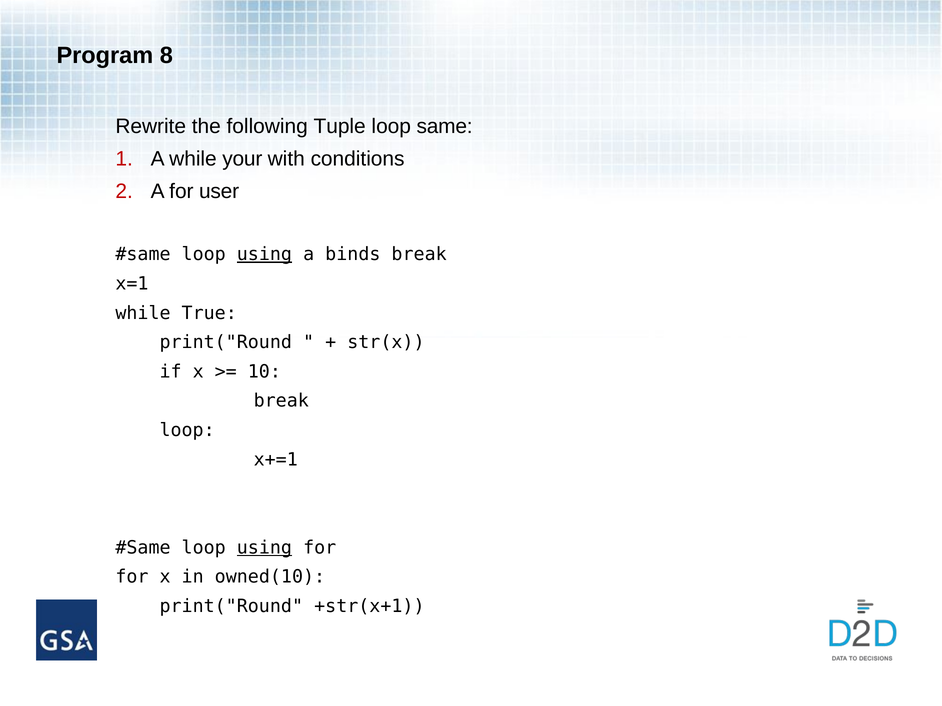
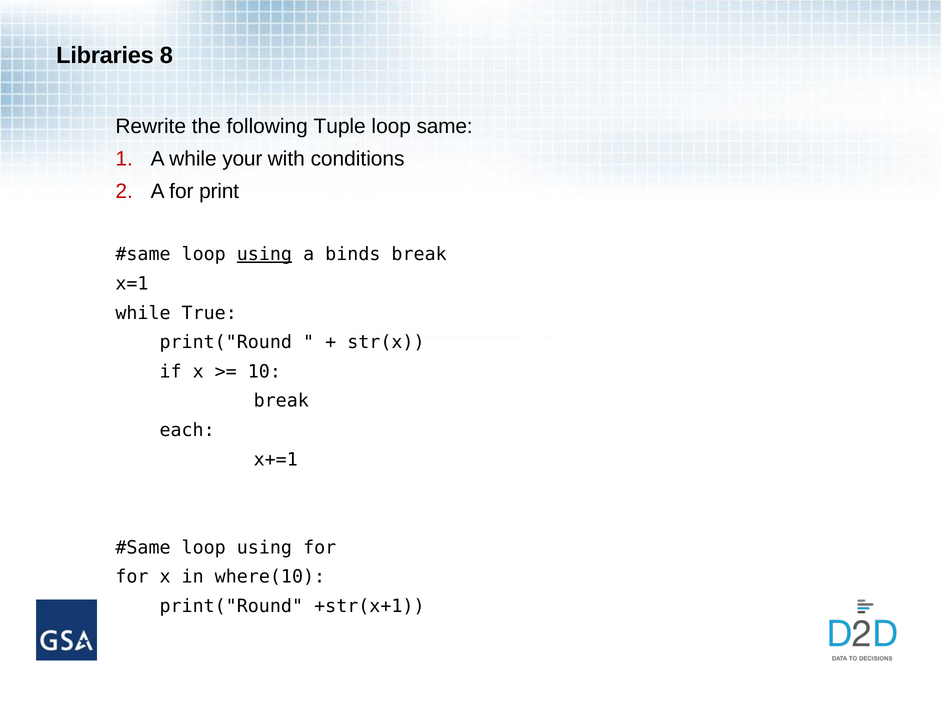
Program: Program -> Libraries
user: user -> print
loop at (187, 431): loop -> each
using at (264, 548) underline: present -> none
owned(10: owned(10 -> where(10
